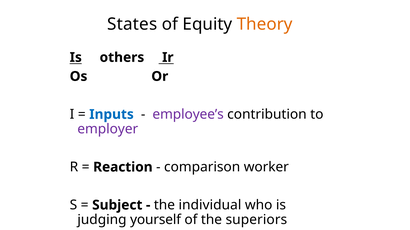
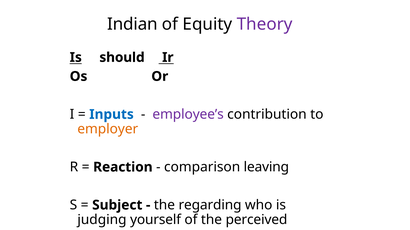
States: States -> Indian
Theory colour: orange -> purple
others: others -> should
employer colour: purple -> orange
worker: worker -> leaving
individual: individual -> regarding
superiors: superiors -> perceived
